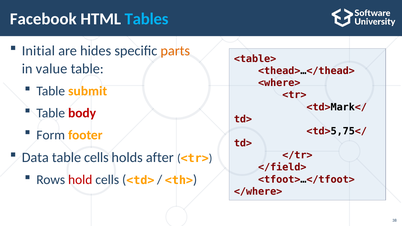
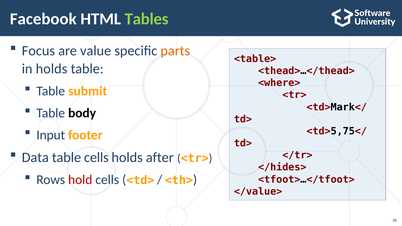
Tables colour: light blue -> light green
Initial: Initial -> Focus
hides: hides -> value
in value: value -> holds
body colour: red -> black
Form: Form -> Input
</field>: </field> -> </hides>
</where>: </where> -> </value>
